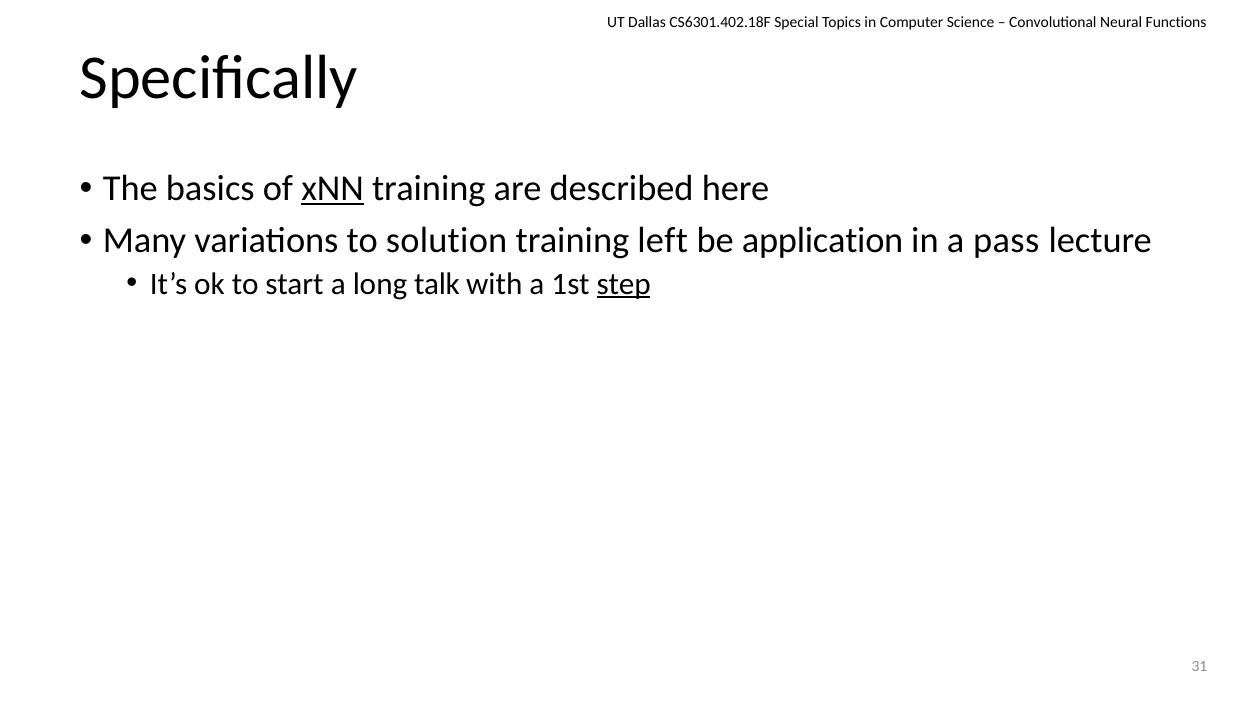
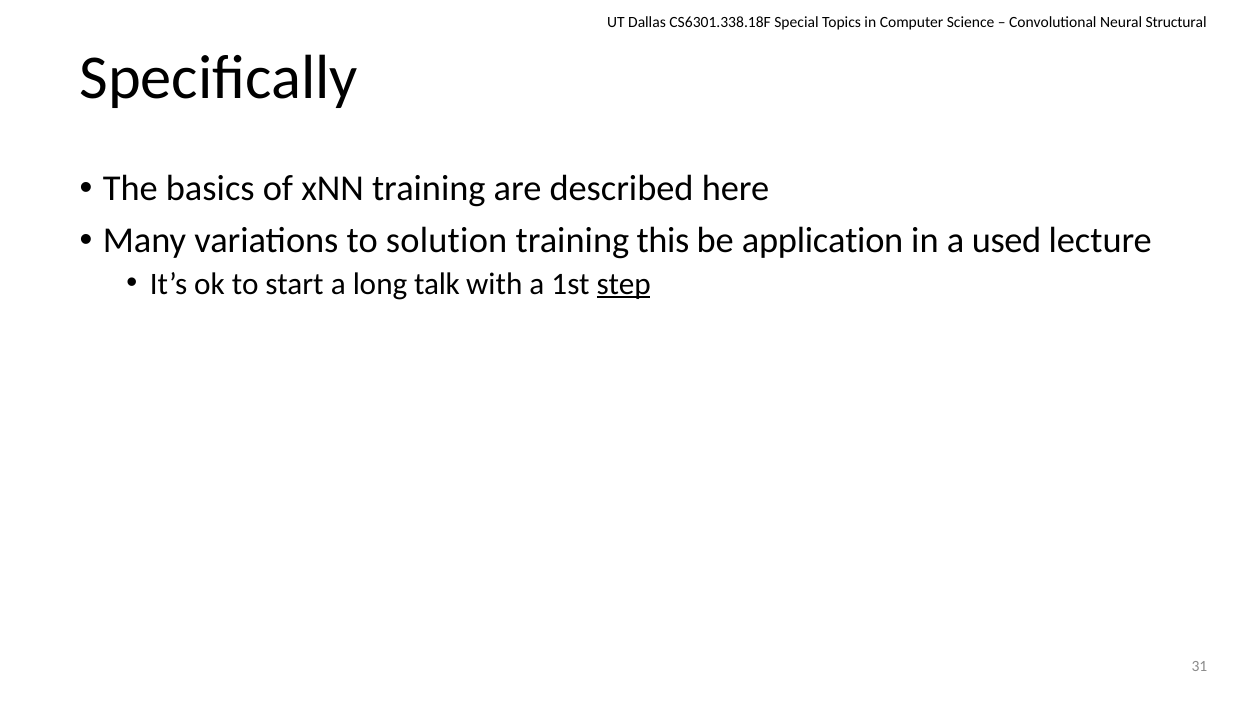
CS6301.402.18F: CS6301.402.18F -> CS6301.338.18F
Functions: Functions -> Structural
xNN underline: present -> none
left: left -> this
pass: pass -> used
